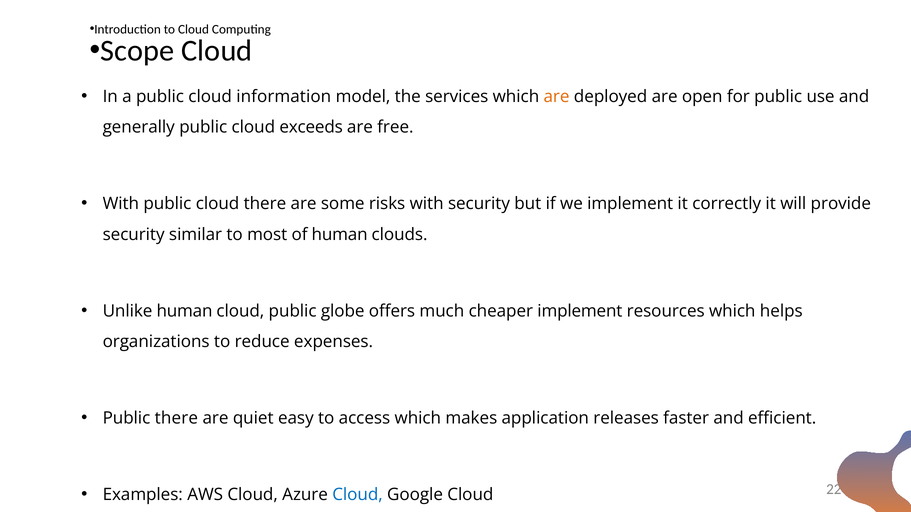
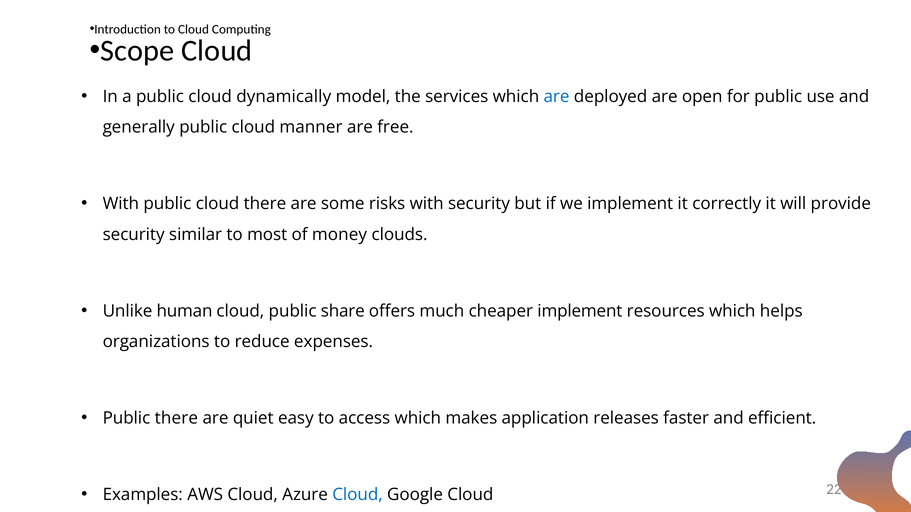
information: information -> dynamically
are at (556, 97) colour: orange -> blue
exceeds: exceeds -> manner
of human: human -> money
globe: globe -> share
